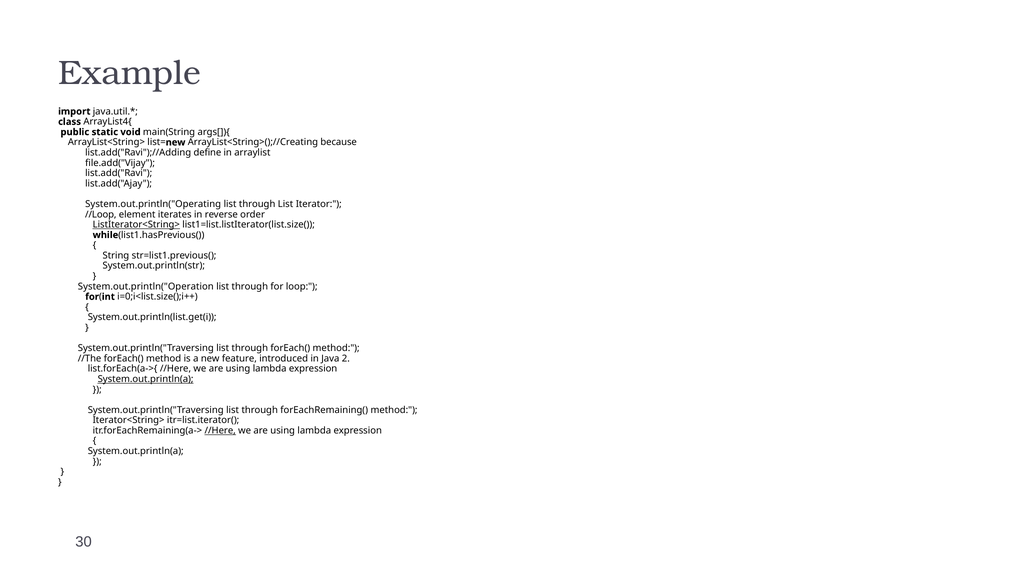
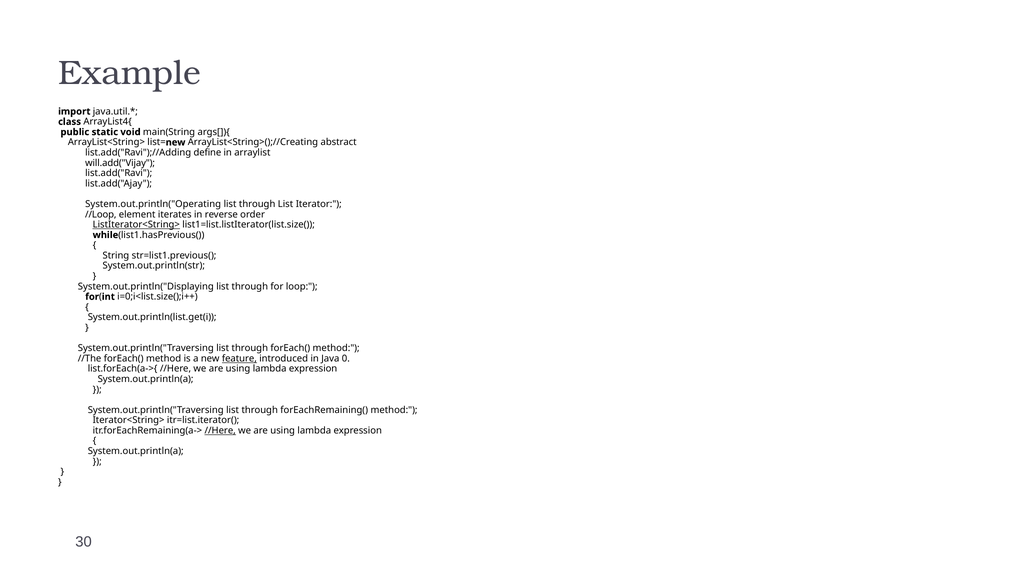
because: because -> abstract
file.add("Vijay: file.add("Vijay -> will.add("Vijay
System.out.println("Operation: System.out.println("Operation -> System.out.println("Displaying
feature underline: none -> present
2: 2 -> 0
System.out.println(a at (146, 379) underline: present -> none
